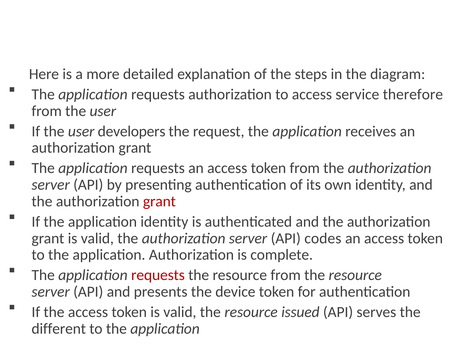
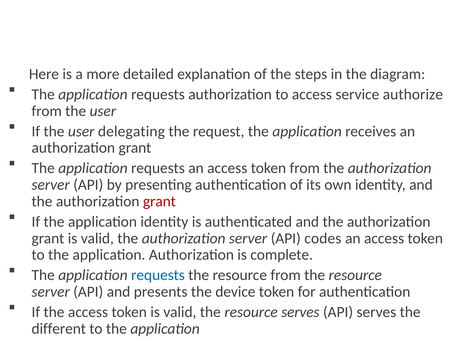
therefore: therefore -> authorize
developers: developers -> delegating
requests at (158, 276) colour: red -> blue
resource issued: issued -> serves
